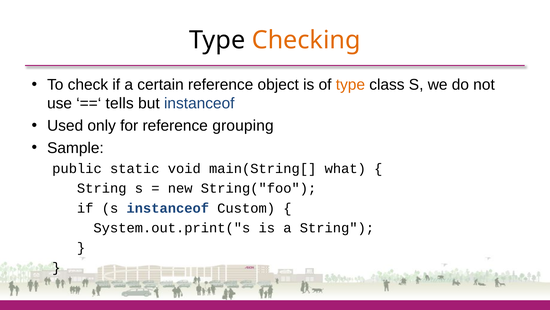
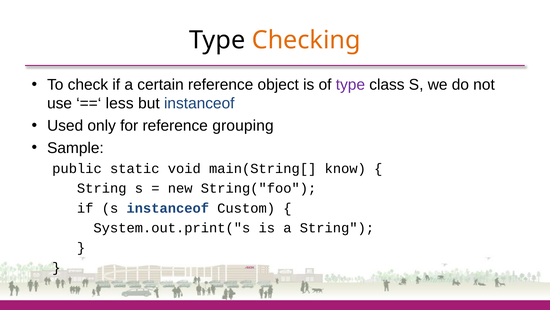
type at (350, 85) colour: orange -> purple
tells: tells -> less
what: what -> know
